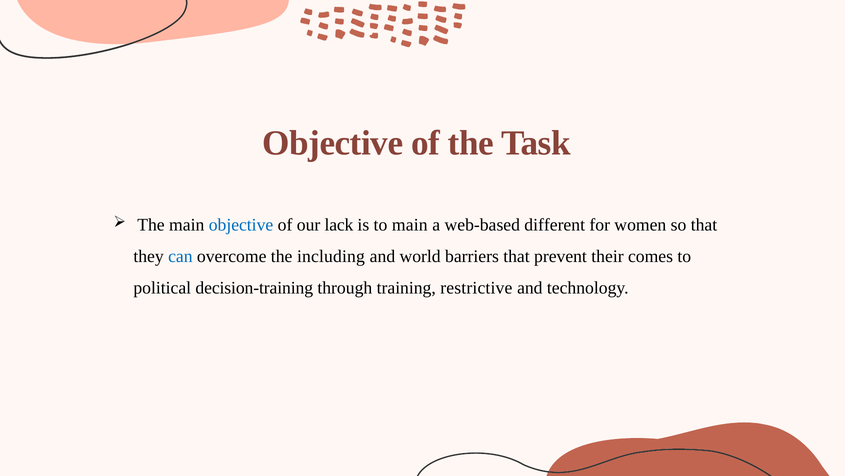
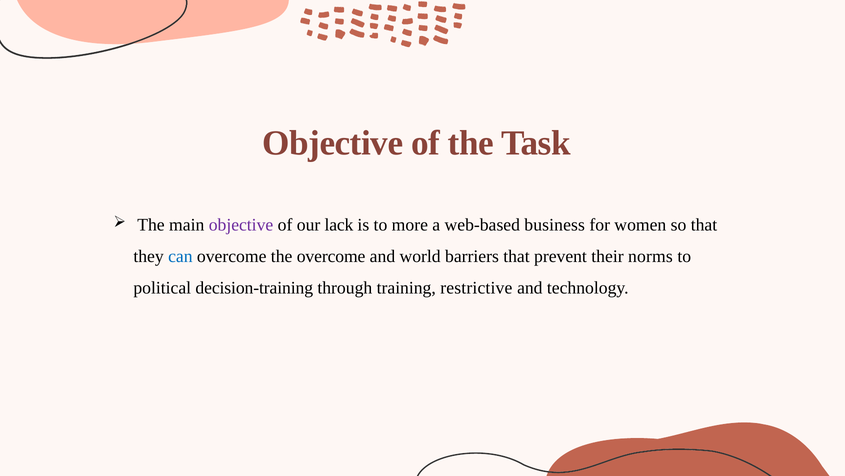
objective at (241, 224) colour: blue -> purple
to main: main -> more
different: different -> business
the including: including -> overcome
comes: comes -> norms
